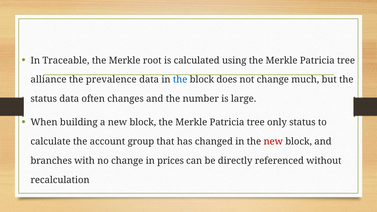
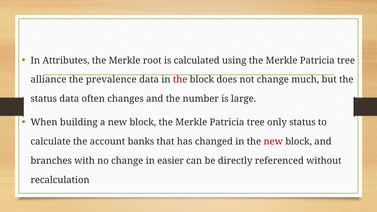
Traceable: Traceable -> Attributes
the at (180, 80) colour: blue -> red
group: group -> banks
prices: prices -> easier
